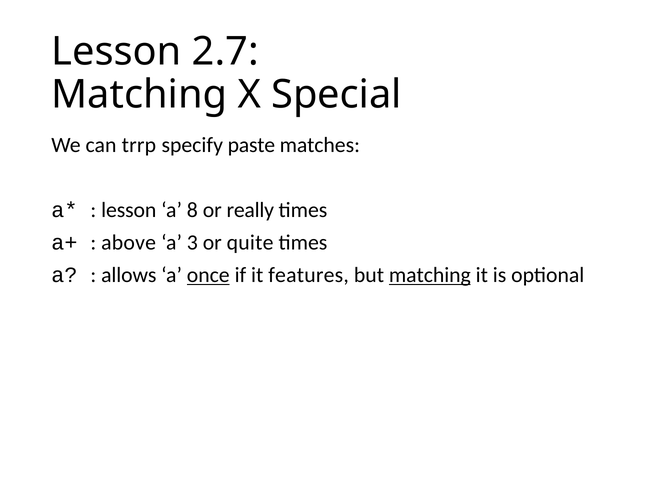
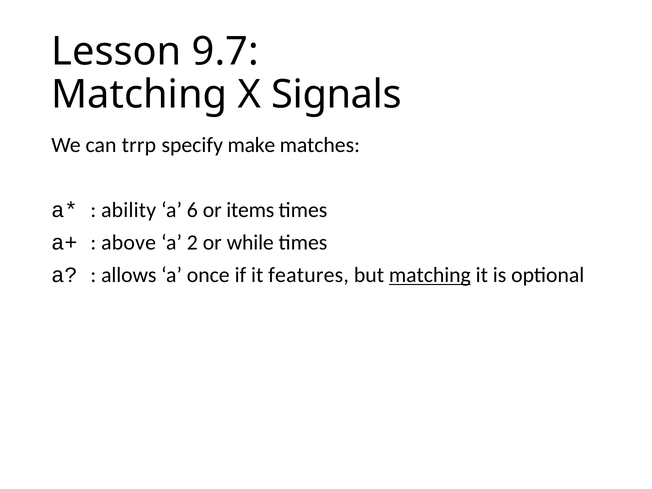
2.7: 2.7 -> 9.7
Special: Special -> Signals
paste: paste -> make
lesson at (129, 210): lesson -> ability
8: 8 -> 6
really: really -> items
3: 3 -> 2
quite: quite -> while
once underline: present -> none
